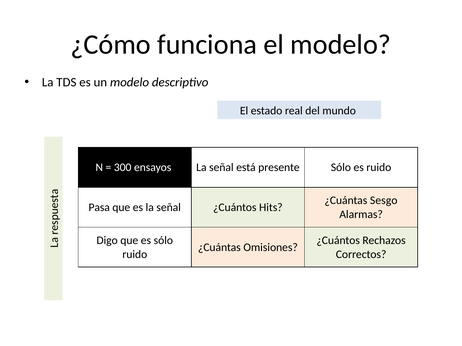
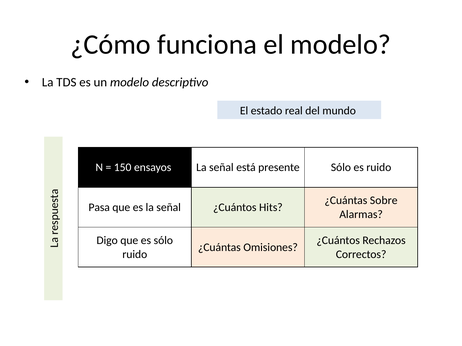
300: 300 -> 150
Sesgo: Sesgo -> Sobre
